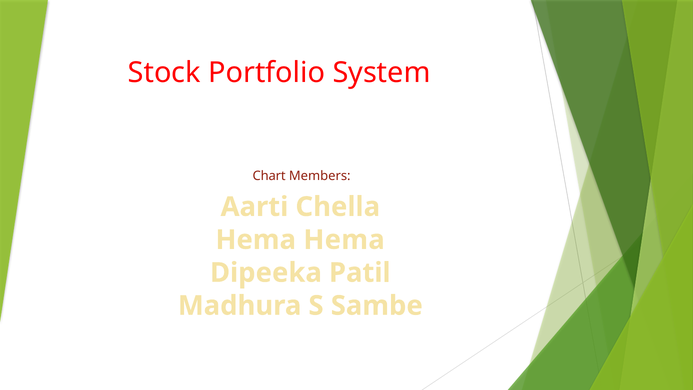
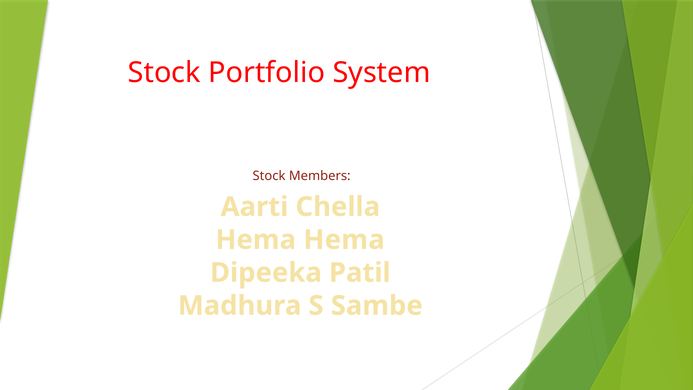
Chart at (269, 176): Chart -> Stock
